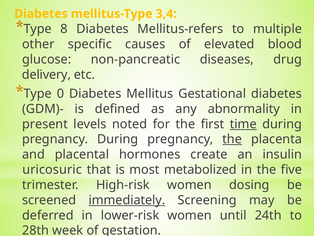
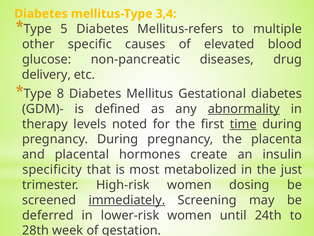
8: 8 -> 5
0: 0 -> 8
abnormality underline: none -> present
present: present -> therapy
the at (232, 139) underline: present -> none
uricosuric: uricosuric -> specificity
five: five -> just
